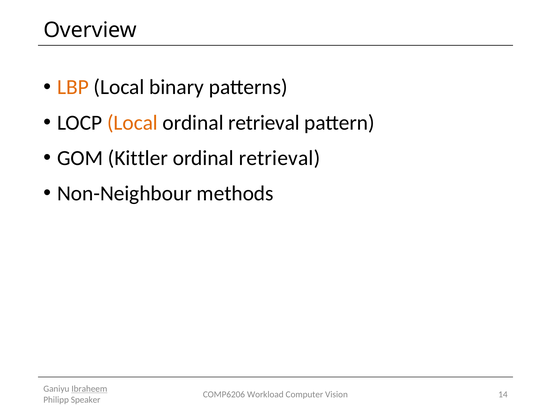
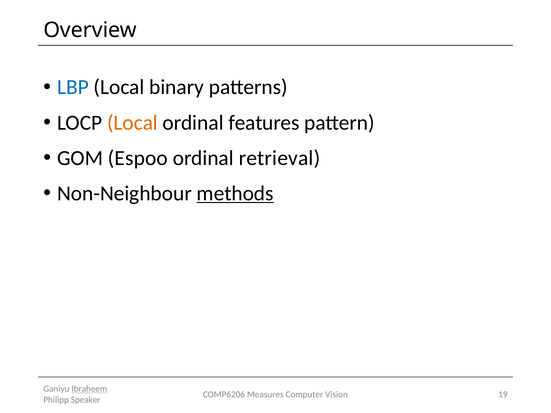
LBP colour: orange -> blue
retrieval at (264, 123): retrieval -> features
Kittler: Kittler -> Espoo
methods underline: none -> present
Workload: Workload -> Measures
14: 14 -> 19
